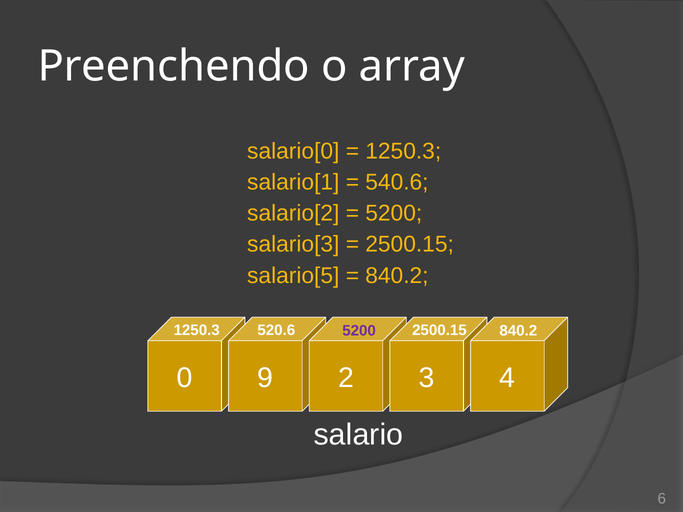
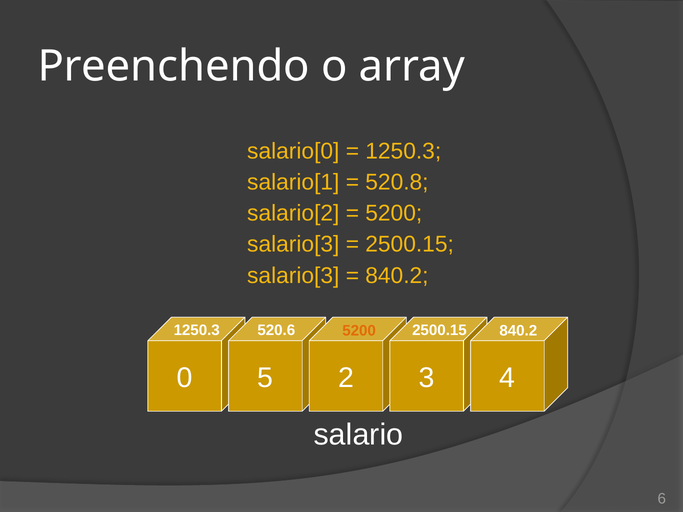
540.6: 540.6 -> 520.8
salario[5 at (293, 276): salario[5 -> salario[3
5200 at (359, 331) colour: purple -> orange
9: 9 -> 5
